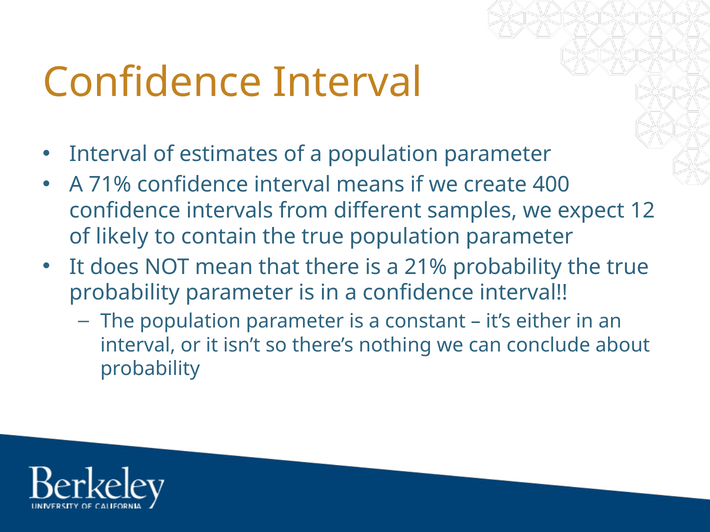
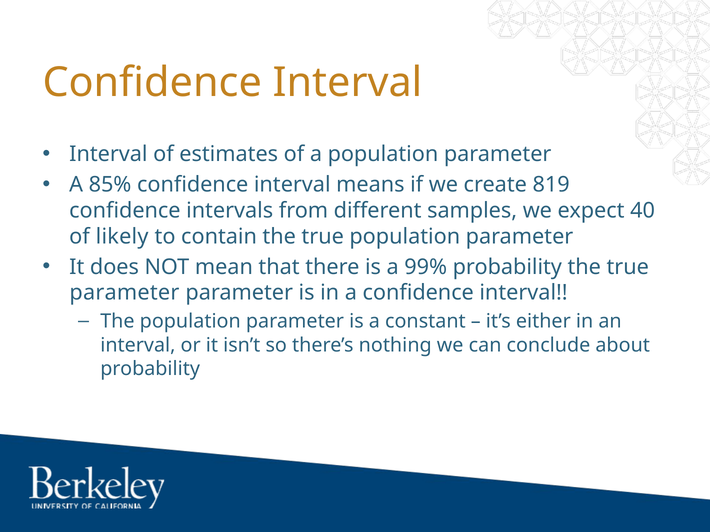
71%: 71% -> 85%
400: 400 -> 819
12: 12 -> 40
21%: 21% -> 99%
probability at (125, 293): probability -> parameter
